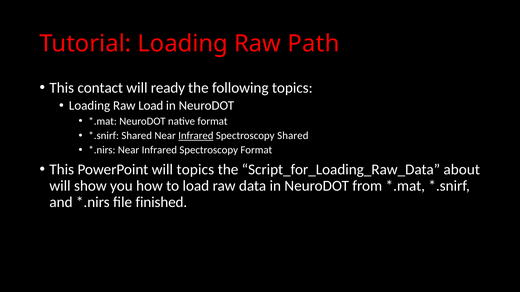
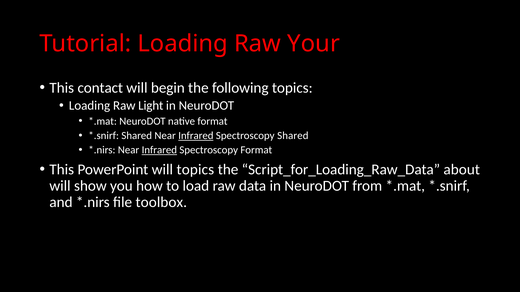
Path: Path -> Your
ready: ready -> begin
Raw Load: Load -> Light
Infrared at (159, 150) underline: none -> present
finished: finished -> toolbox
